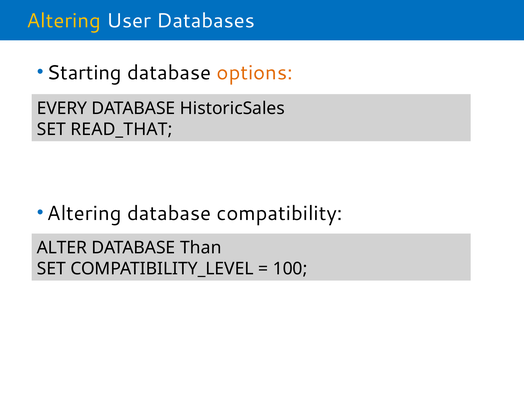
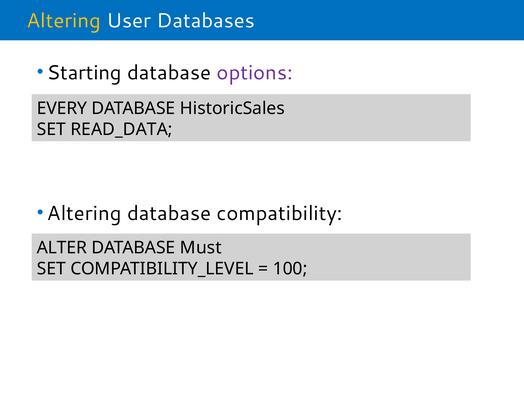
options colour: orange -> purple
READ_THAT: READ_THAT -> READ_DATA
Than: Than -> Must
